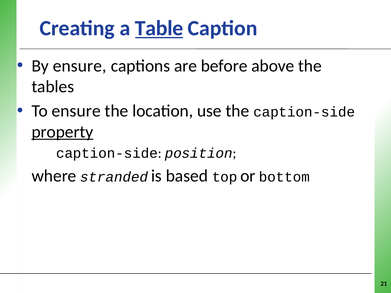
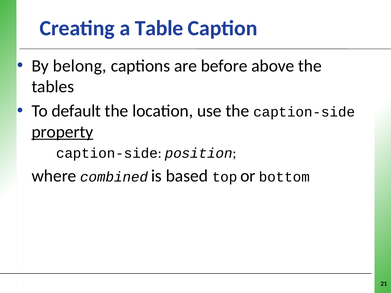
Table underline: present -> none
By ensure: ensure -> belong
To ensure: ensure -> default
stranded: stranded -> combined
